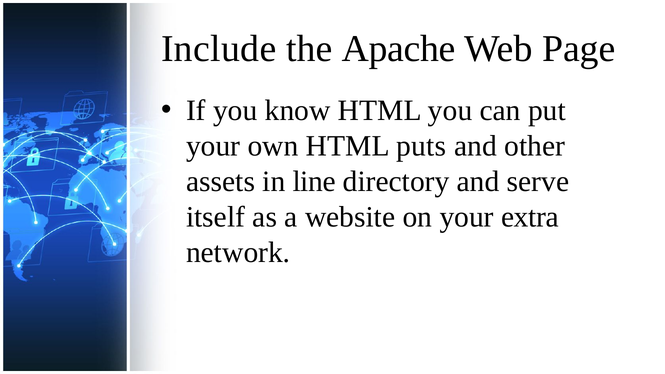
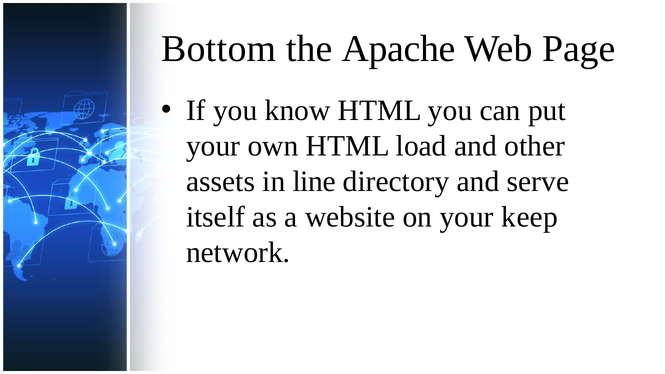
Include: Include -> Bottom
puts: puts -> load
extra: extra -> keep
